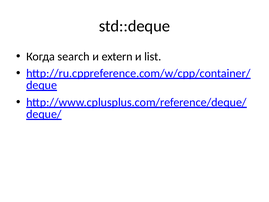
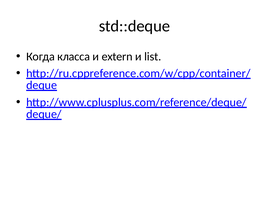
search: search -> класса
